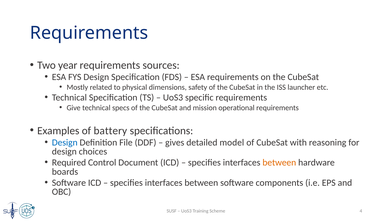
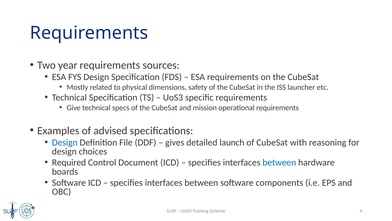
battery: battery -> advised
model: model -> launch
between at (279, 162) colour: orange -> blue
